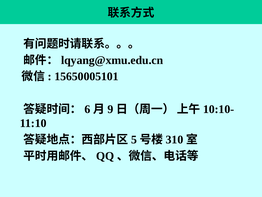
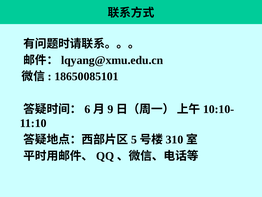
15650005101: 15650005101 -> 18650085101
